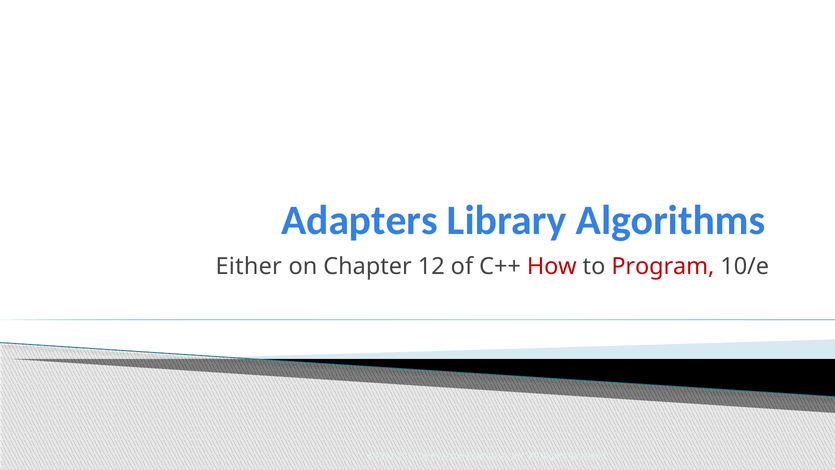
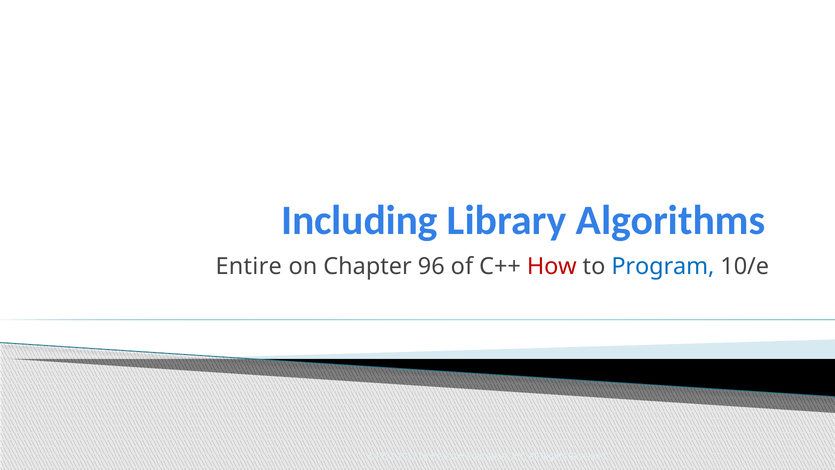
Adapters: Adapters -> Including
Either: Either -> Entire
12: 12 -> 96
Program colour: red -> blue
